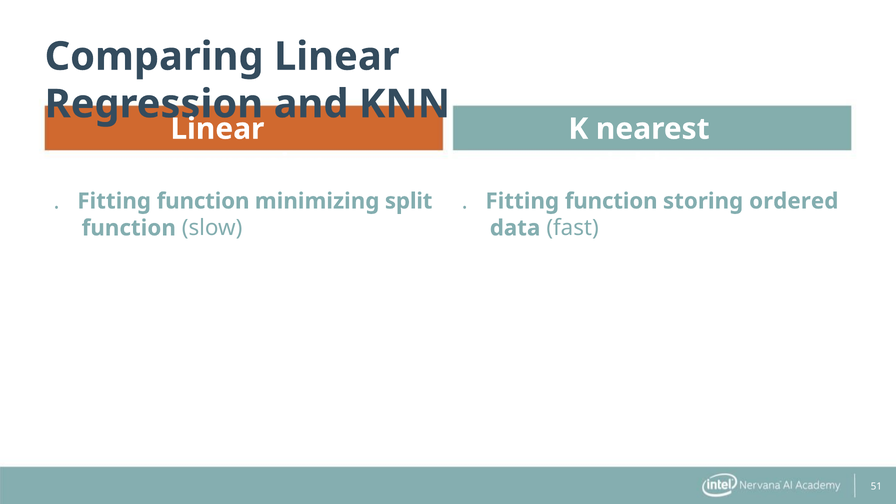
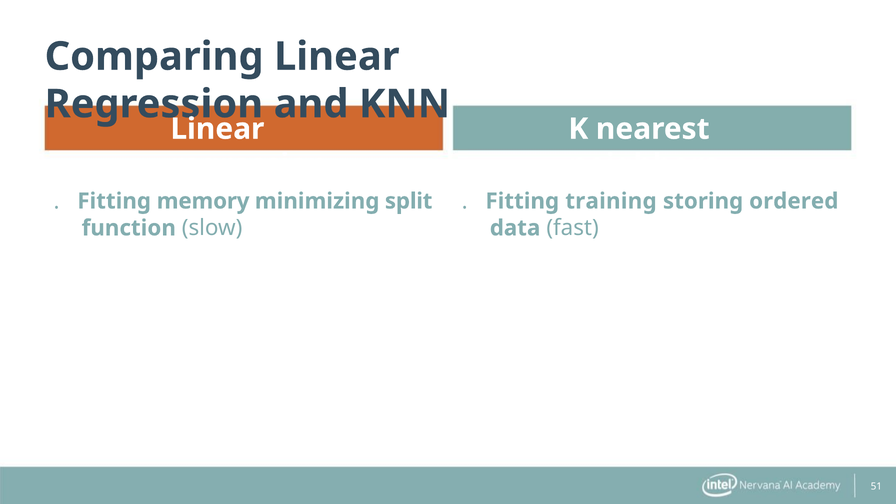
function at (203, 201): function -> memory
function at (611, 201): function -> training
